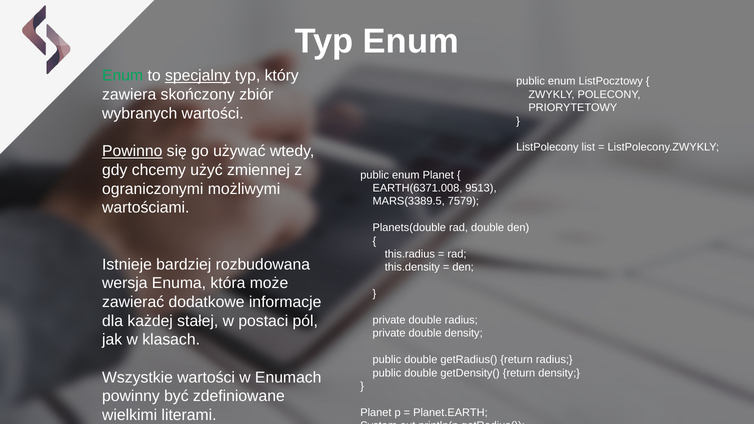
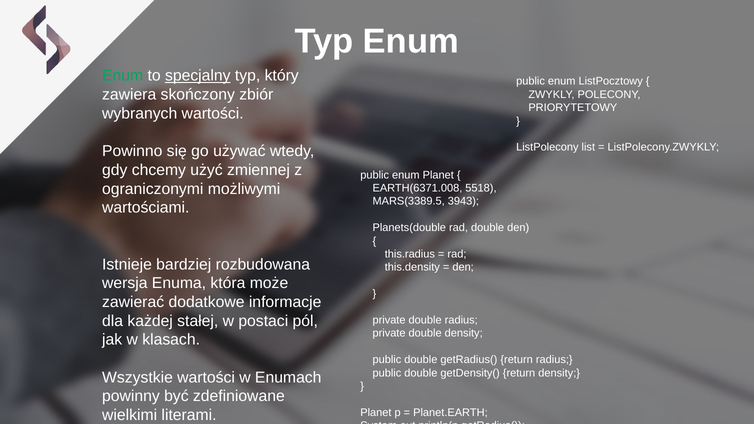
Powinno underline: present -> none
9513: 9513 -> 5518
7579: 7579 -> 3943
